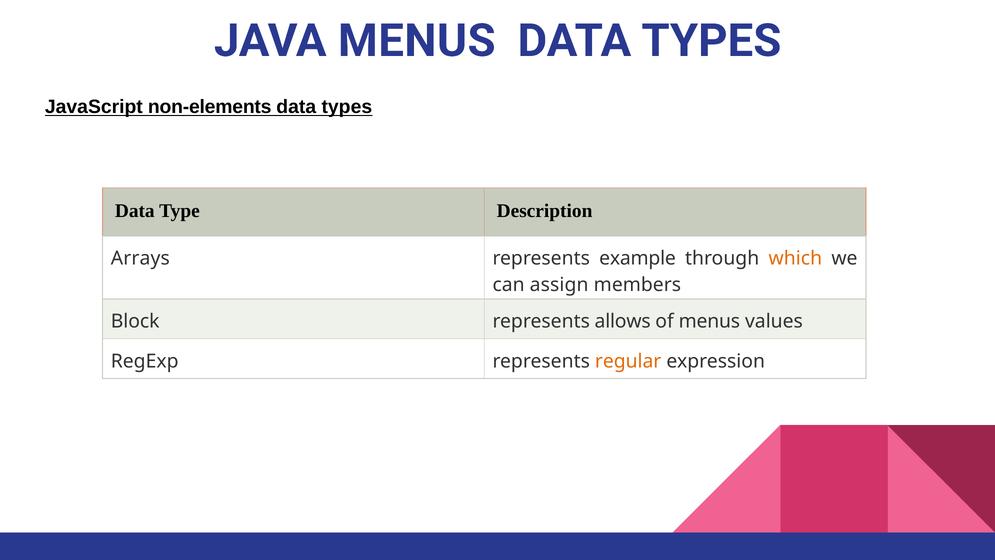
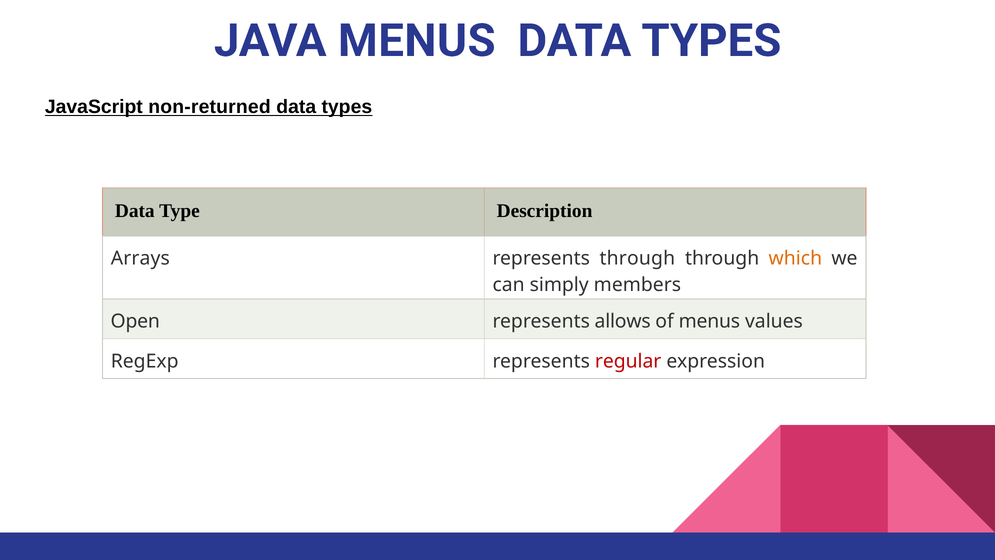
non-elements: non-elements -> non-returned
represents example: example -> through
assign: assign -> simply
Block: Block -> Open
regular colour: orange -> red
